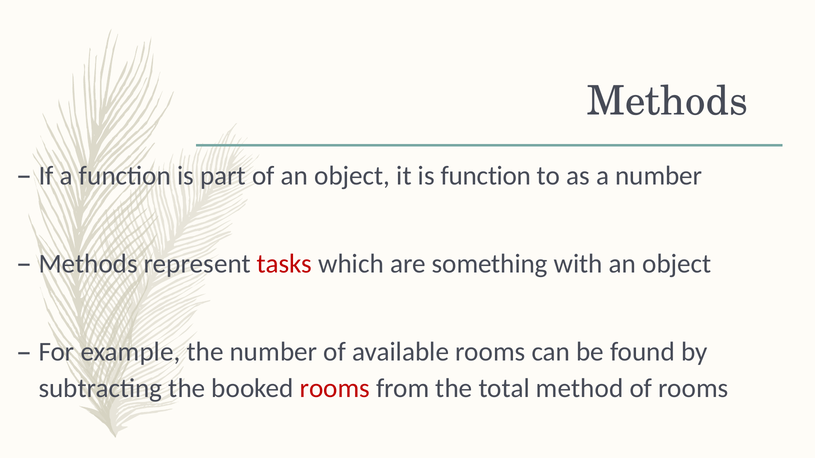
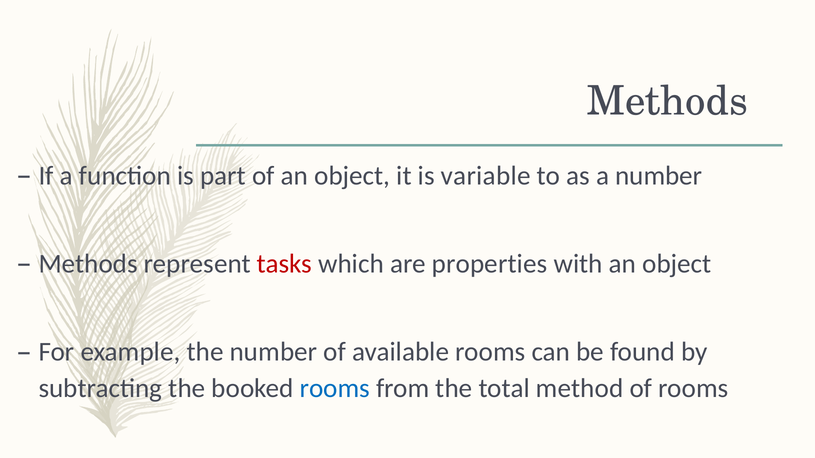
is function: function -> variable
something: something -> properties
rooms at (335, 389) colour: red -> blue
